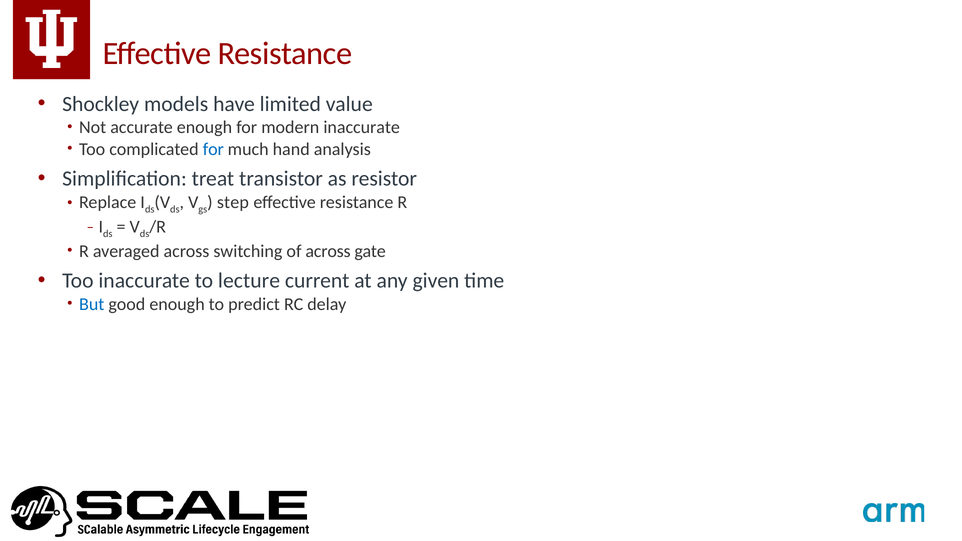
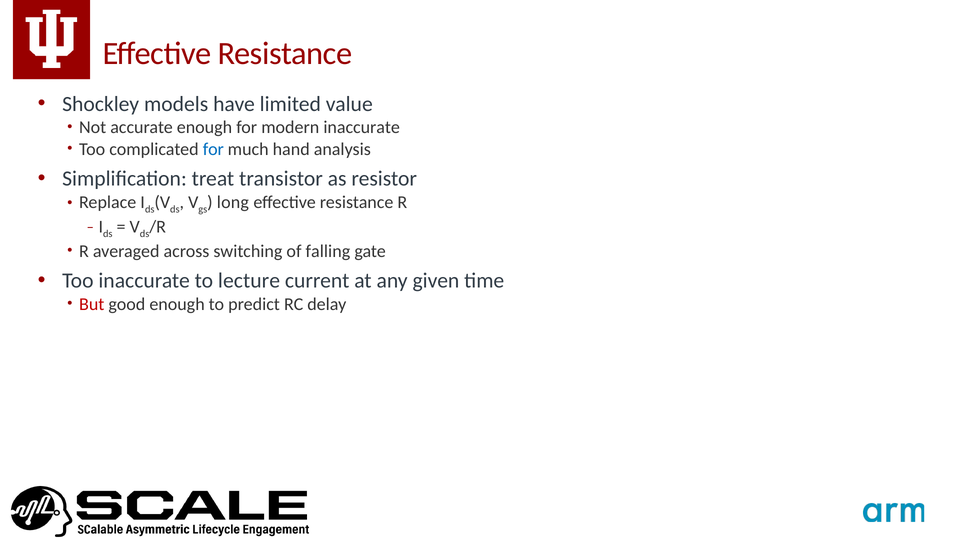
step: step -> long
of across: across -> falling
But colour: blue -> red
